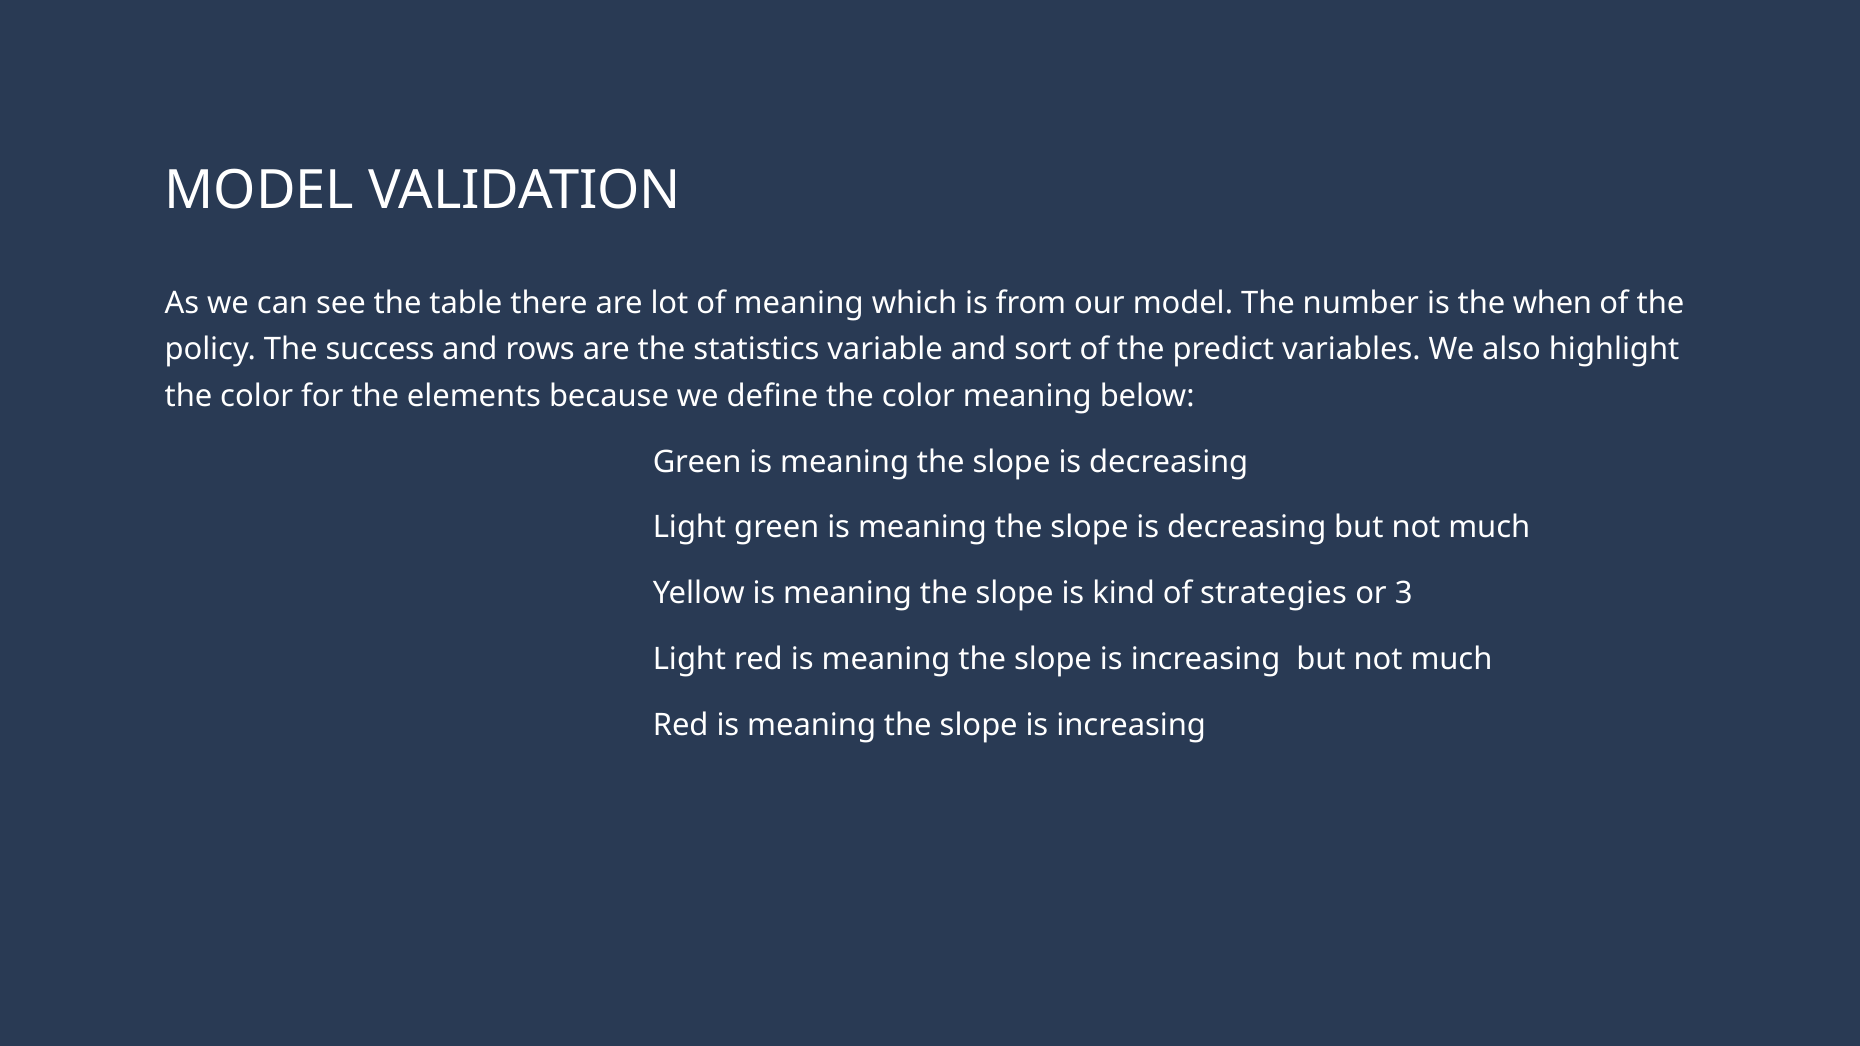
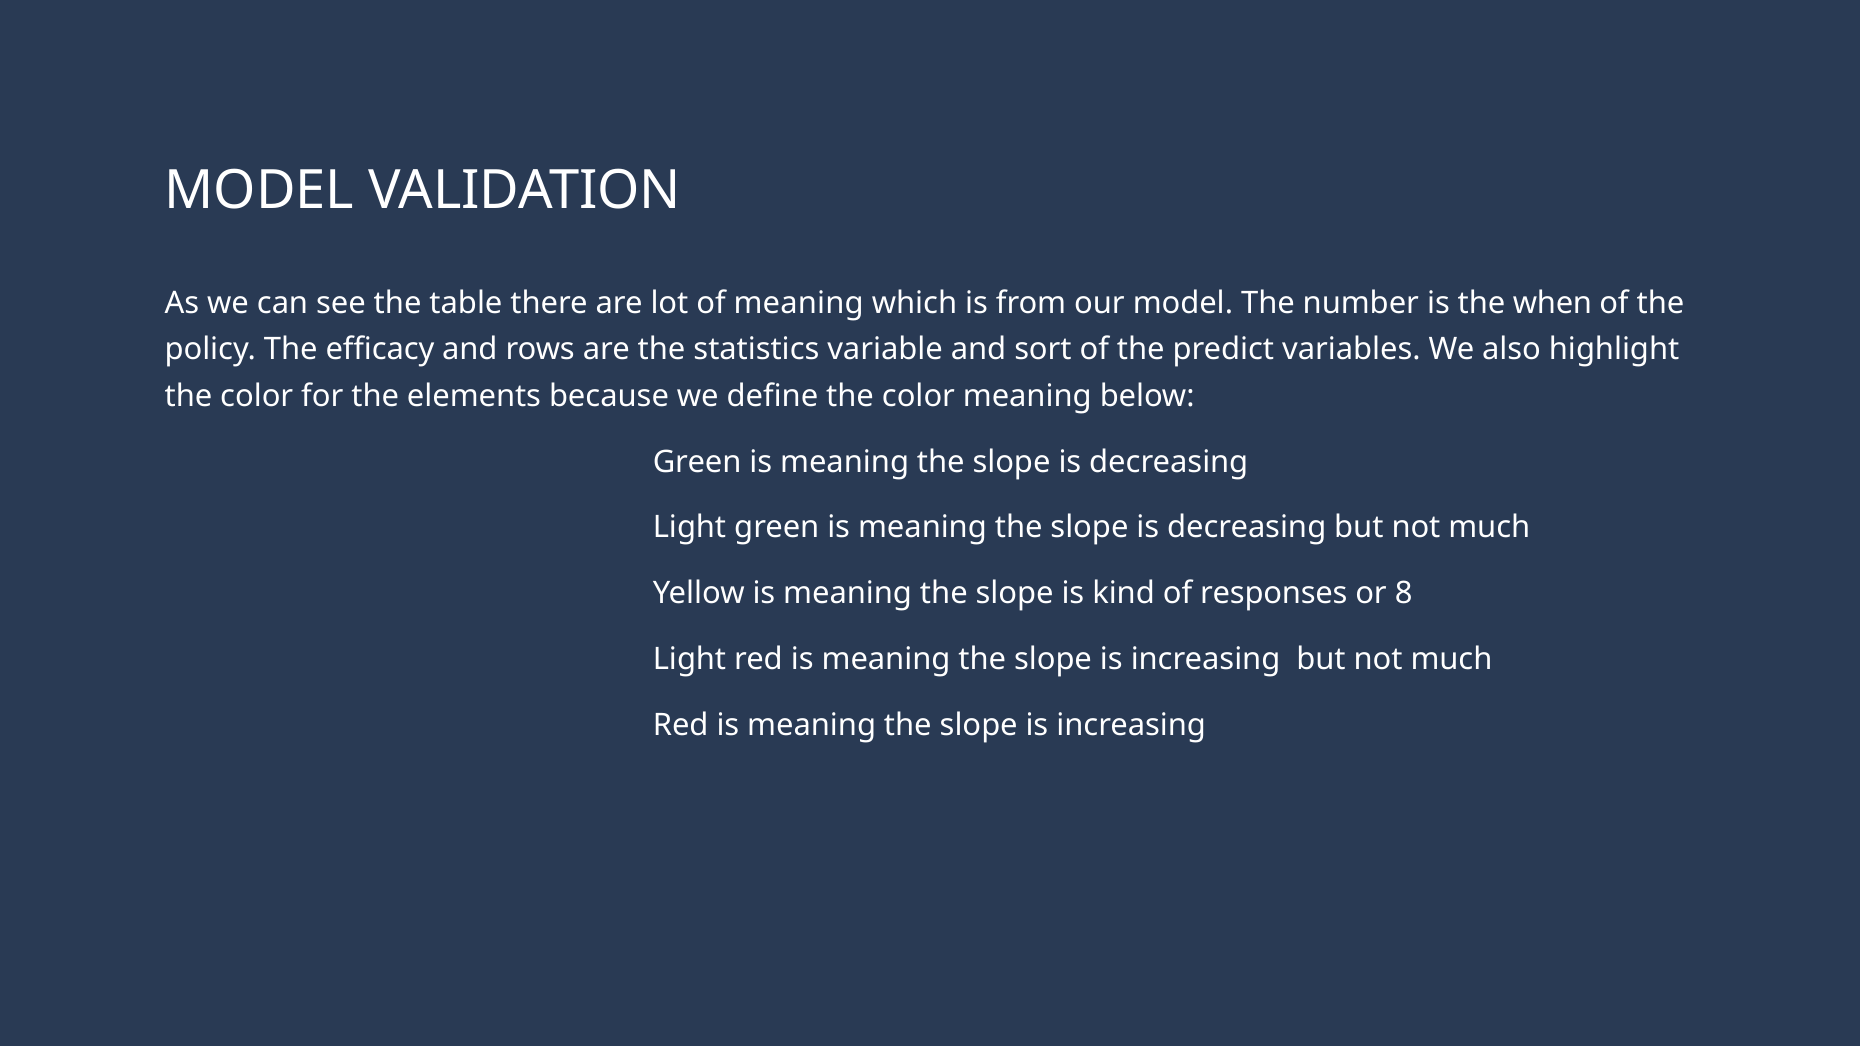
success: success -> efficacy
strategies: strategies -> responses
3: 3 -> 8
